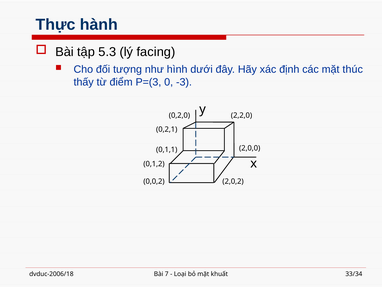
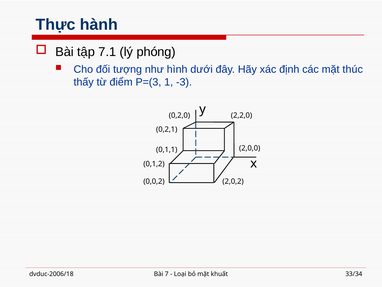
5.3: 5.3 -> 7.1
facing: facing -> phóng
0: 0 -> 1
